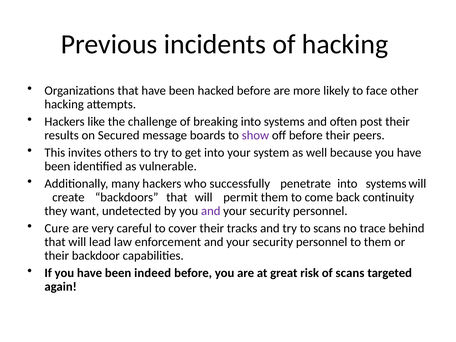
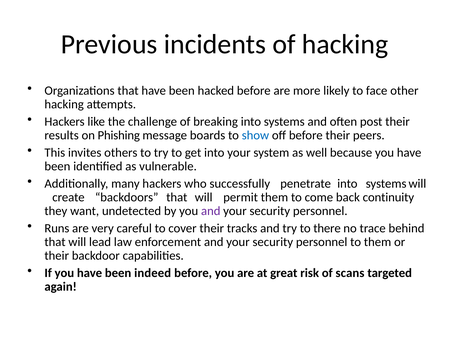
Secured: Secured -> Phishing
show colour: purple -> blue
Cure: Cure -> Runs
to scans: scans -> there
